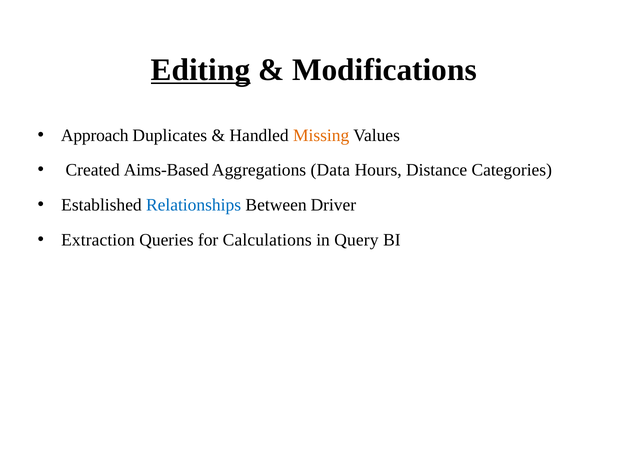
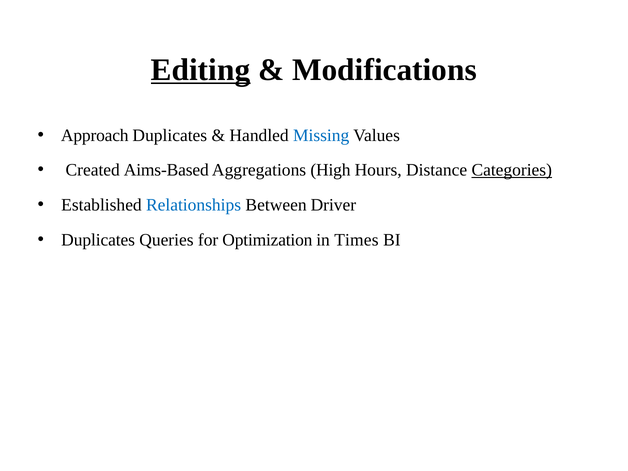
Missing colour: orange -> blue
Data: Data -> High
Categories underline: none -> present
Extraction at (98, 240): Extraction -> Duplicates
Calculations: Calculations -> Optimization
Query: Query -> Times
